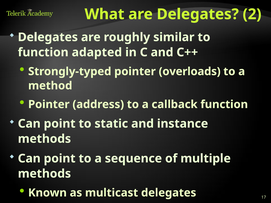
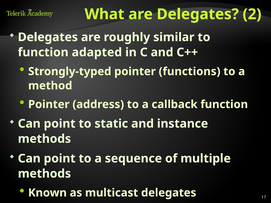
overloads: overloads -> functions
